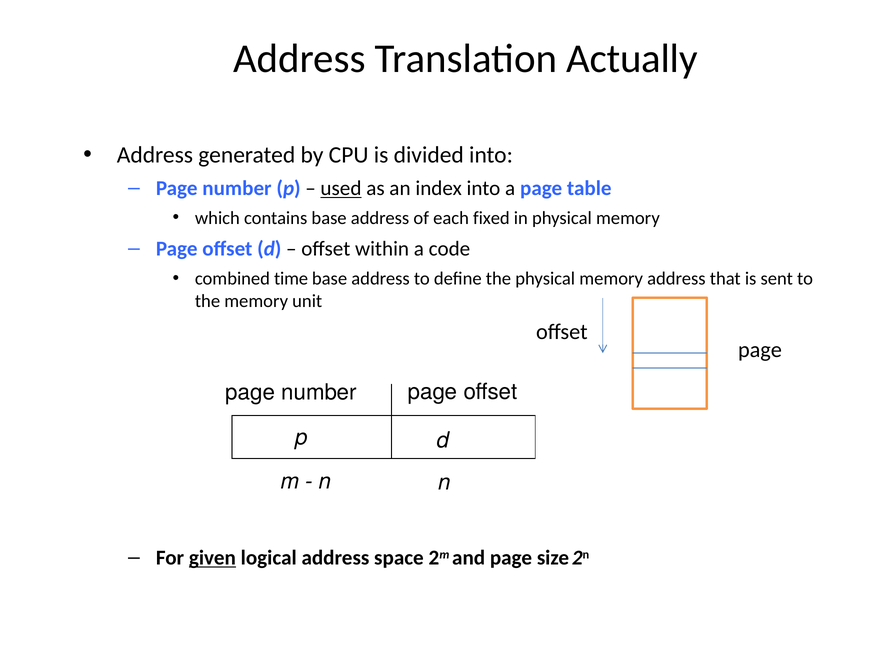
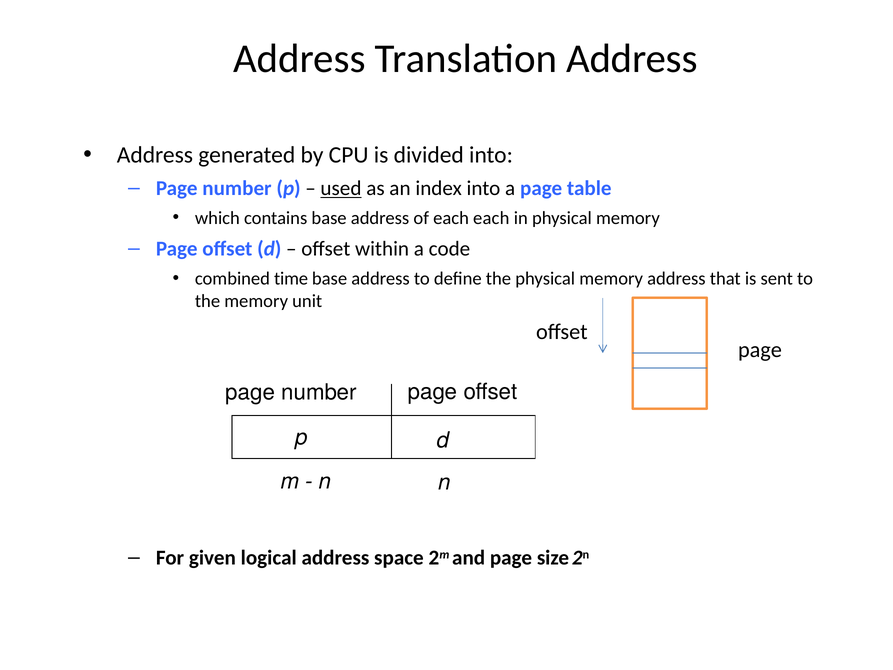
Translation Actually: Actually -> Address
each fixed: fixed -> each
given underline: present -> none
